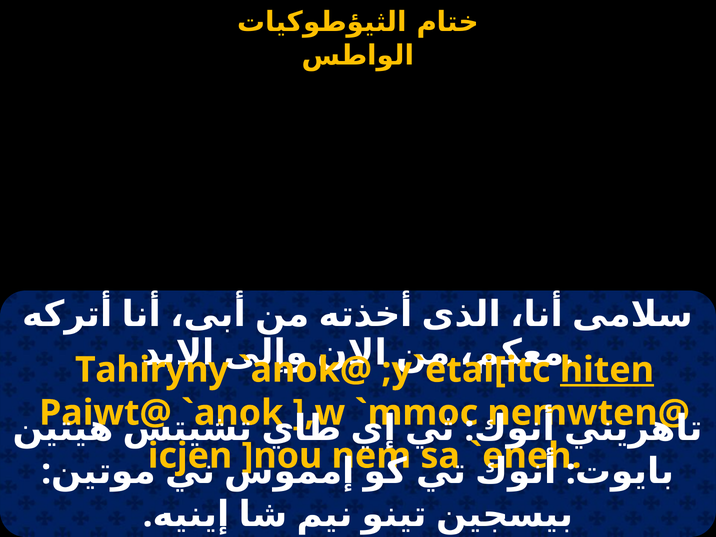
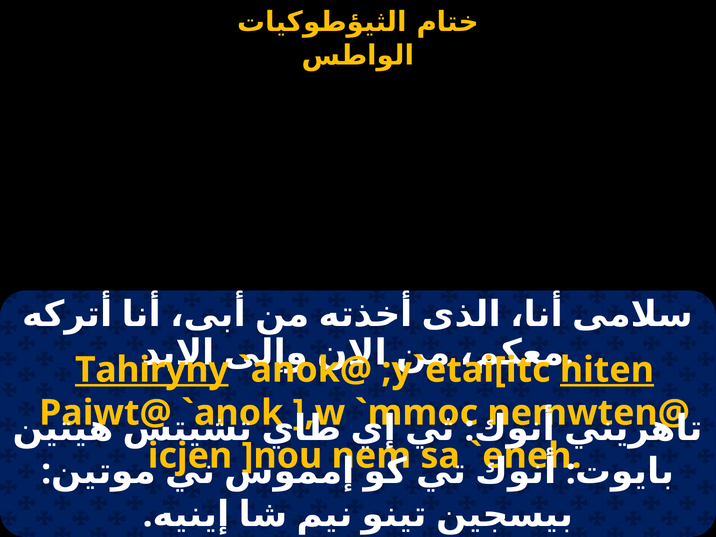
Tahiryny underline: none -> present
